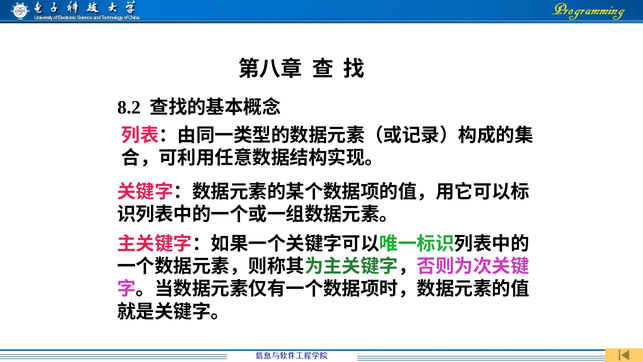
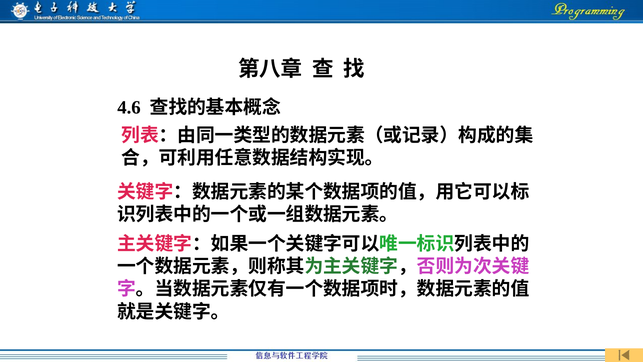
8.2: 8.2 -> 4.6
